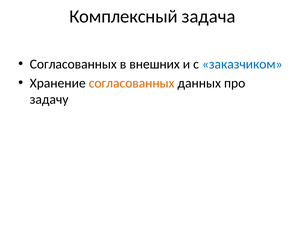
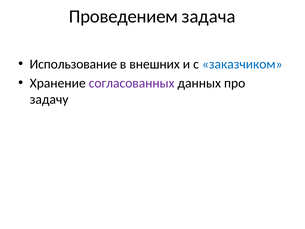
Комплексный: Комплексный -> Проведением
Согласованных at (73, 64): Согласованных -> Использование
согласованных at (132, 83) colour: orange -> purple
